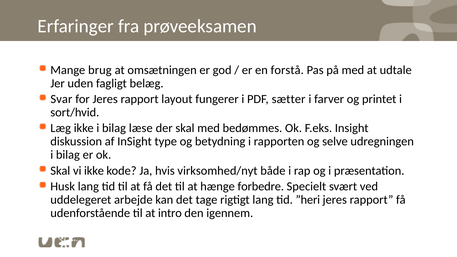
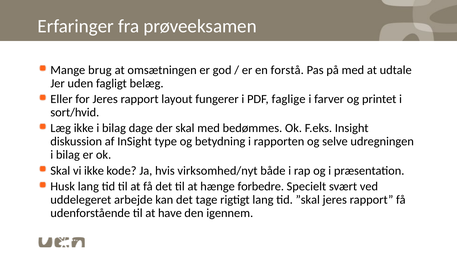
Svar: Svar -> Eller
sætter: sætter -> faglige
læse: læse -> dage
”heri: ”heri -> ”skal
intro: intro -> have
